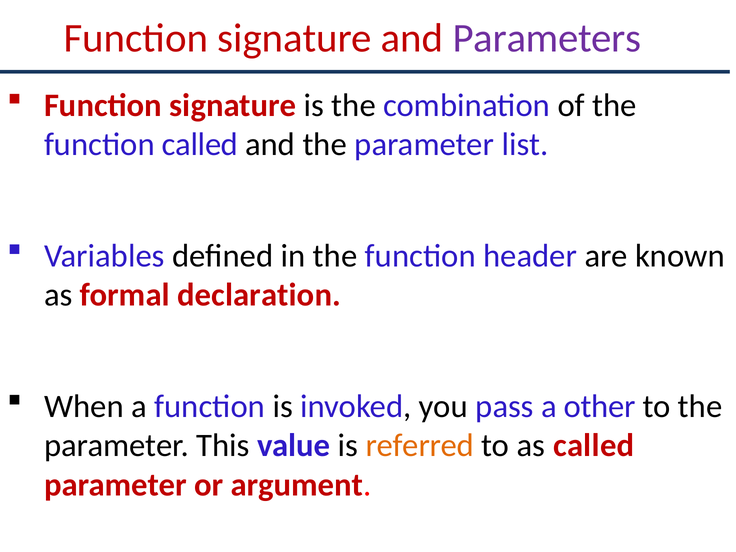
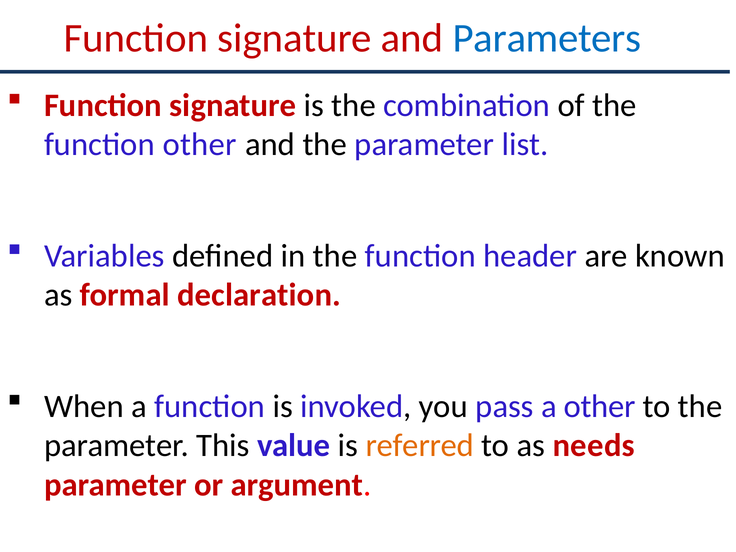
Parameters colour: purple -> blue
function called: called -> other
as called: called -> needs
